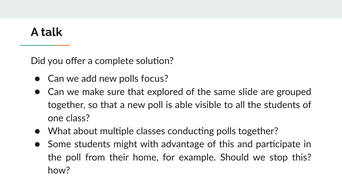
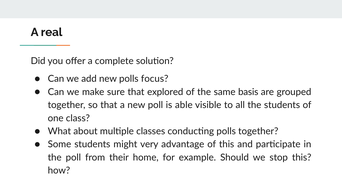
talk: talk -> real
slide: slide -> basis
with: with -> very
